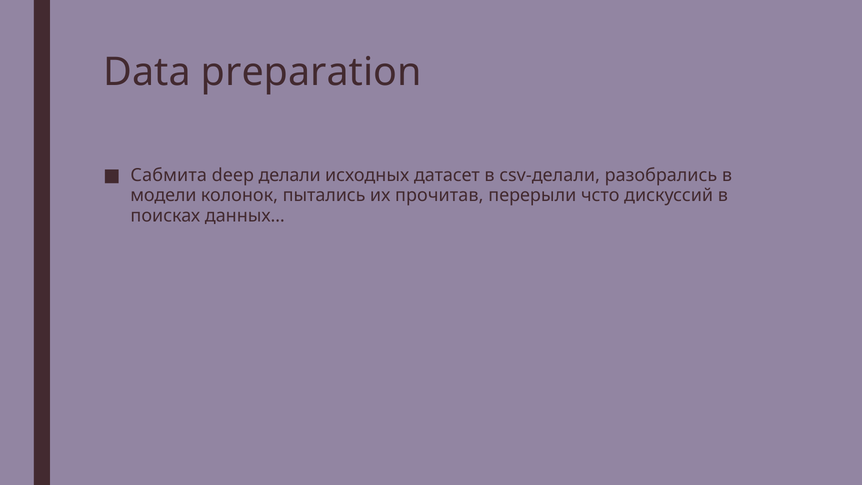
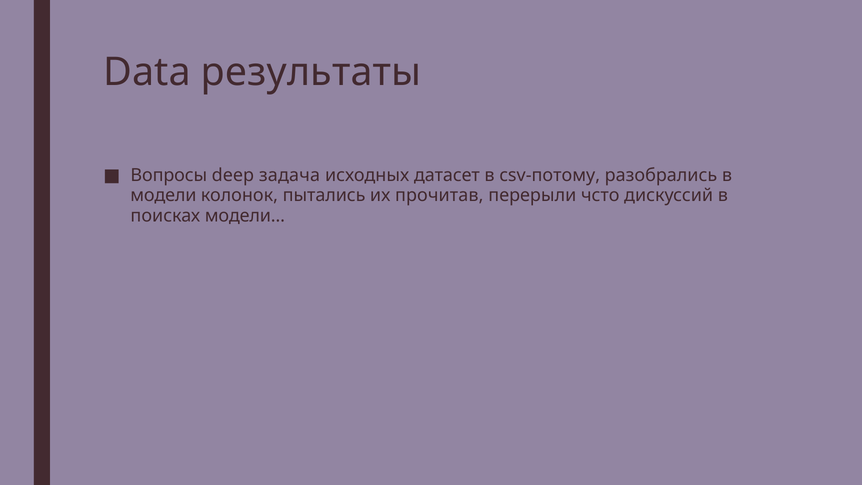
preparation: preparation -> результаты
Сабмита: Сабмита -> Вопросы
делали: делали -> задача
csv-делали: csv-делали -> csv-потому
данных…: данных… -> модели…
